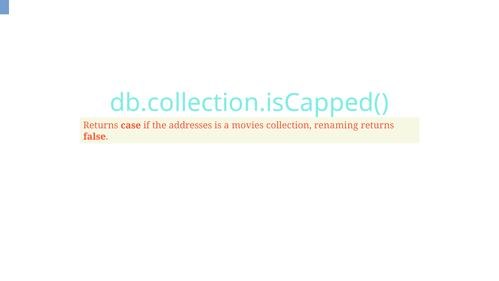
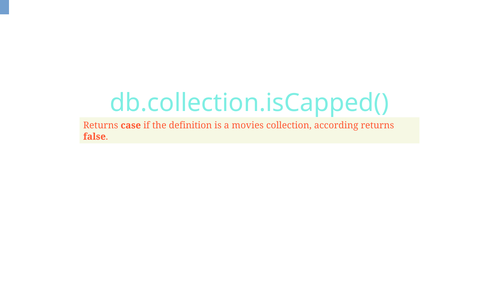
addresses: addresses -> definition
renaming: renaming -> according
